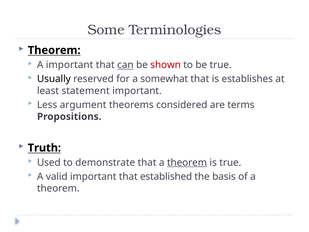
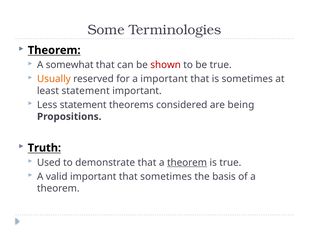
A important: important -> somewhat
can underline: present -> none
Usually colour: black -> orange
a somewhat: somewhat -> important
is establishes: establishes -> sometimes
Less argument: argument -> statement
terms: terms -> being
that established: established -> sometimes
